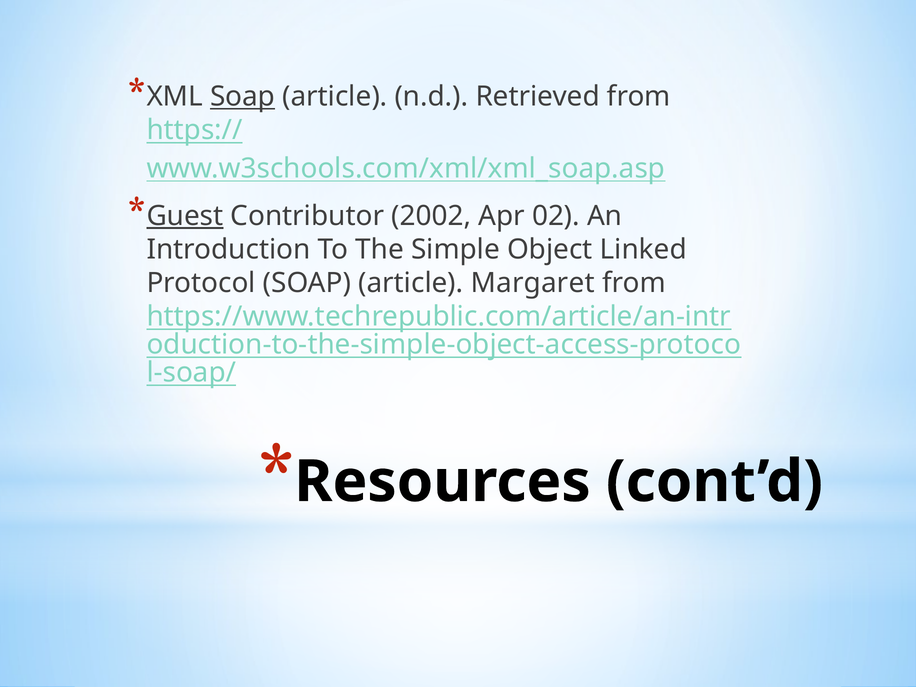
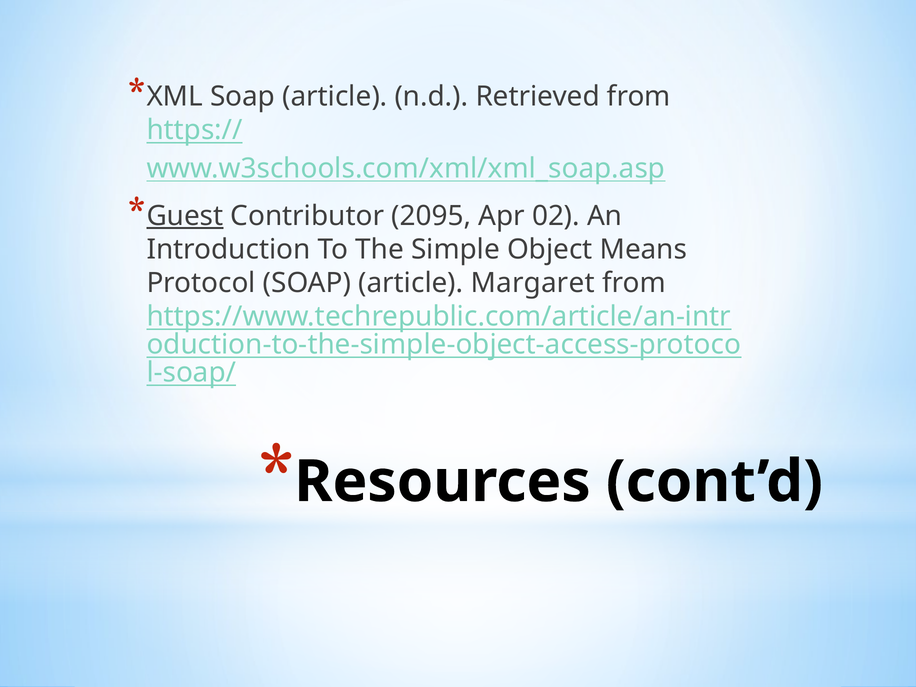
Soap at (243, 97) underline: present -> none
2002: 2002 -> 2095
Linked: Linked -> Means
